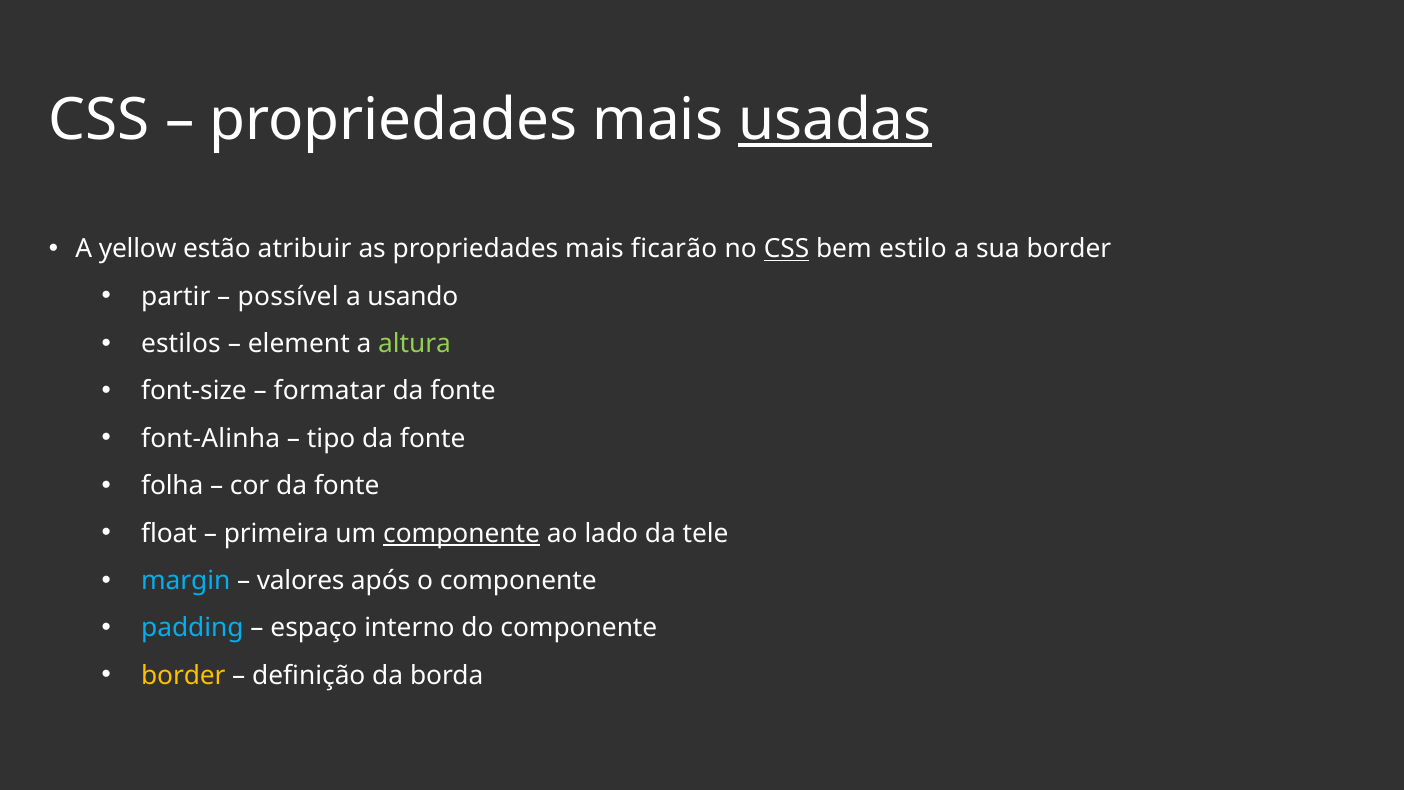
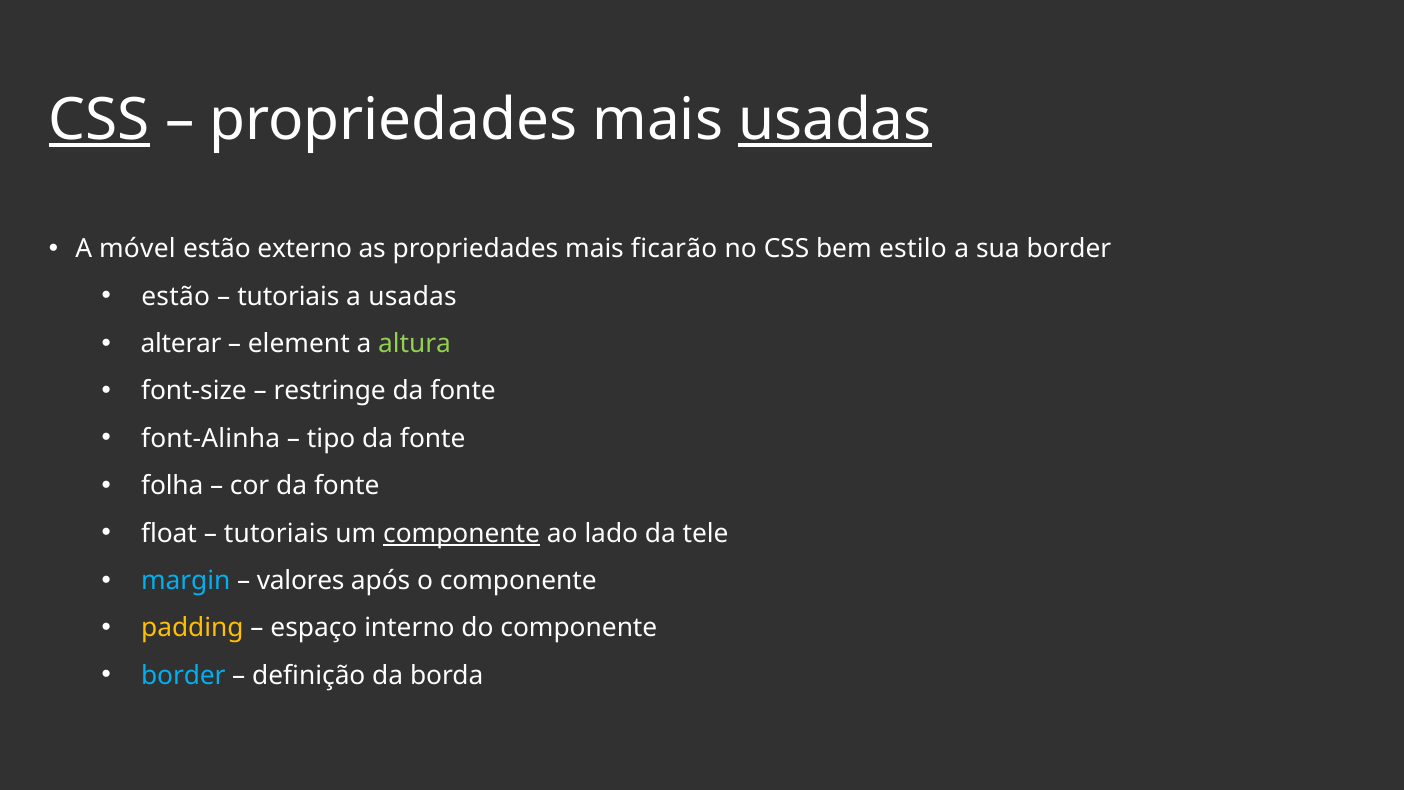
CSS at (100, 120) underline: none -> present
yellow: yellow -> móvel
atribuir: atribuir -> externo
CSS at (787, 249) underline: present -> none
partir at (176, 296): partir -> estão
possível at (288, 296): possível -> tutoriais
a usando: usando -> usadas
estilos: estilos -> alterar
formatar: formatar -> restringe
primeira at (276, 533): primeira -> tutoriais
padding colour: light blue -> yellow
border at (183, 675) colour: yellow -> light blue
